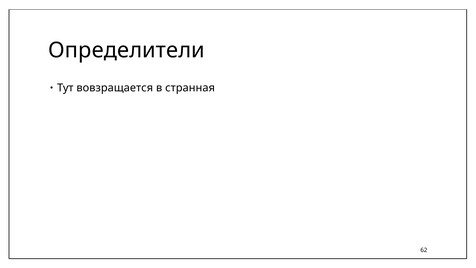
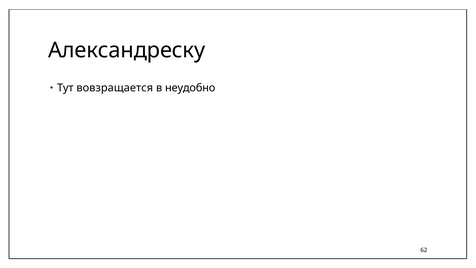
Определители: Определители -> Александреску
странная: странная -> неудобно
